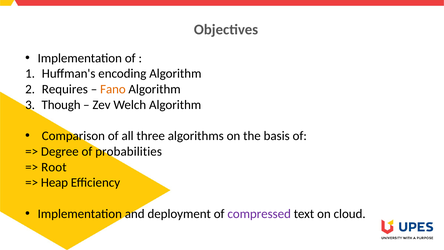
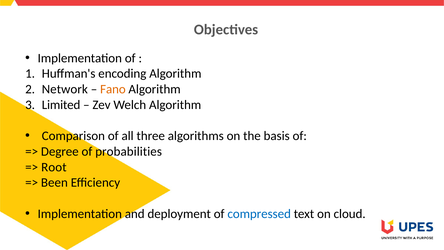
Requires: Requires -> Network
Though: Though -> Limited
Heap: Heap -> Been
compressed colour: purple -> blue
